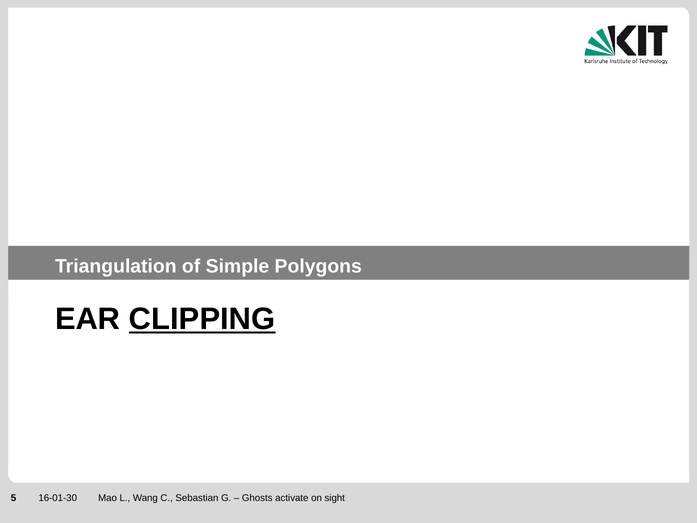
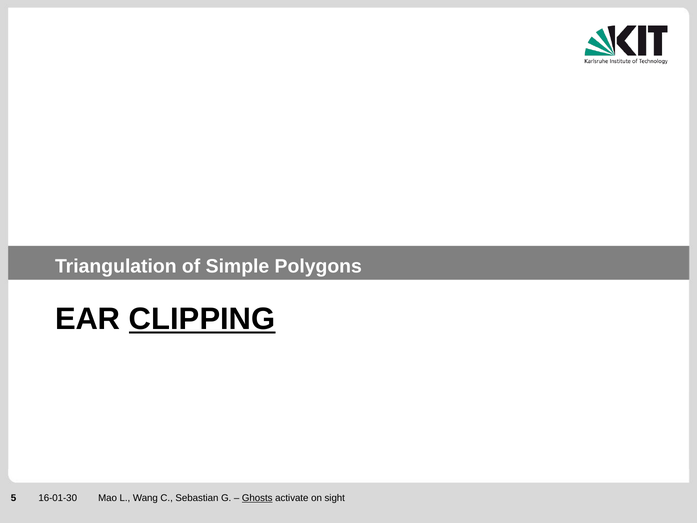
Ghosts underline: none -> present
